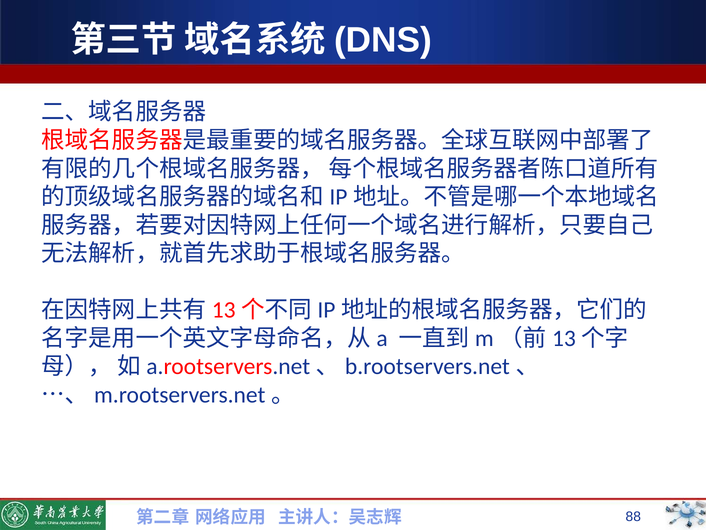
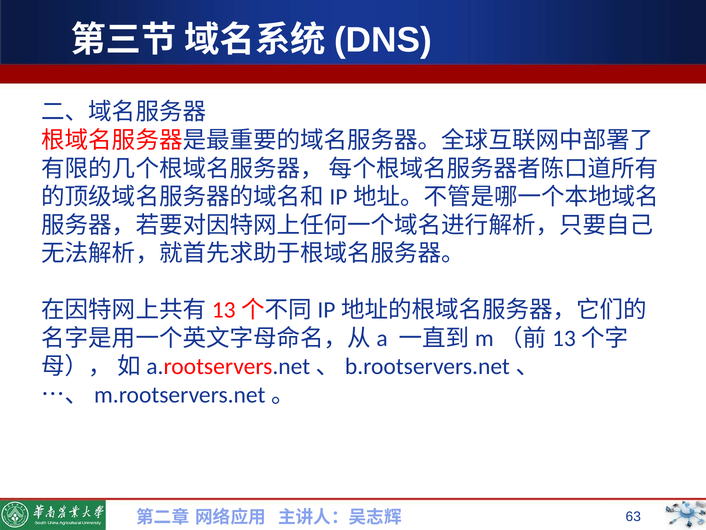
88: 88 -> 63
